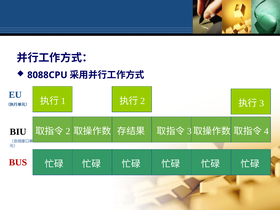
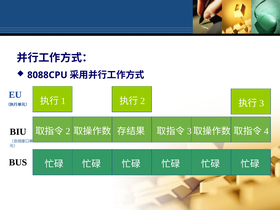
BUS colour: red -> black
